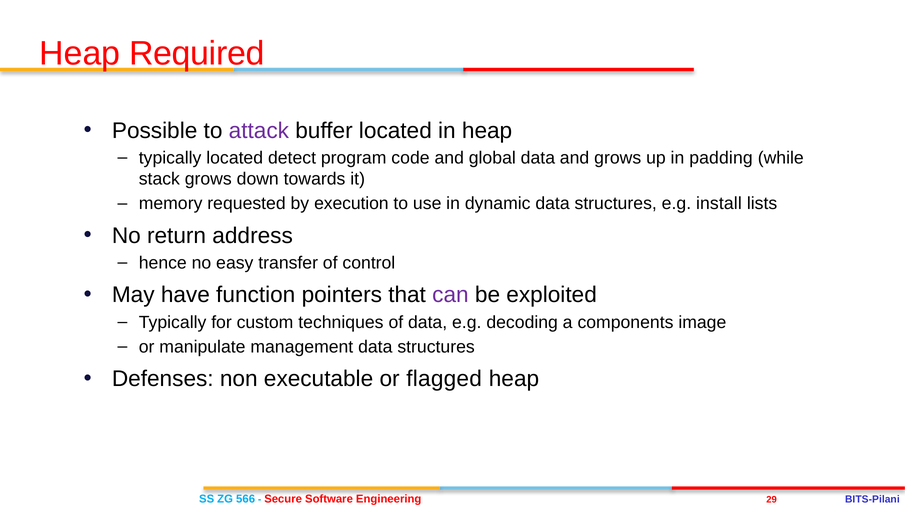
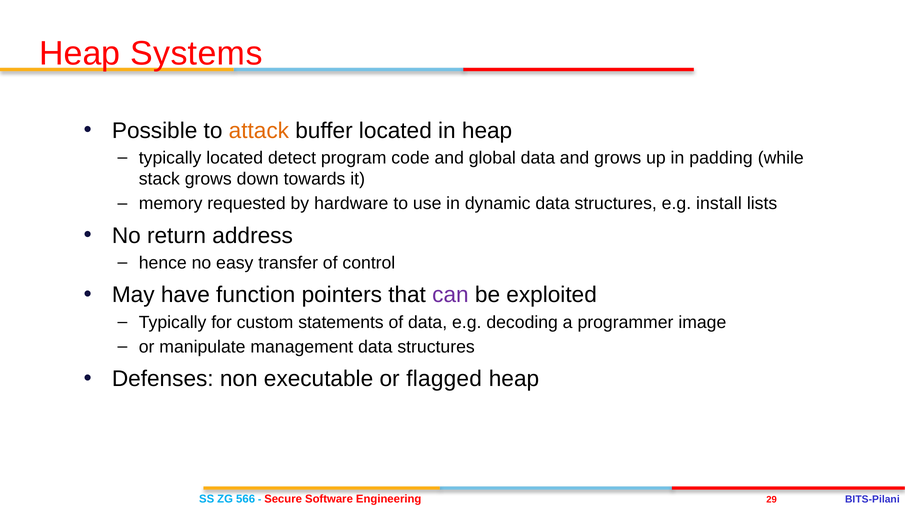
Required: Required -> Systems
attack colour: purple -> orange
execution: execution -> hardware
techniques: techniques -> statements
components: components -> programmer
